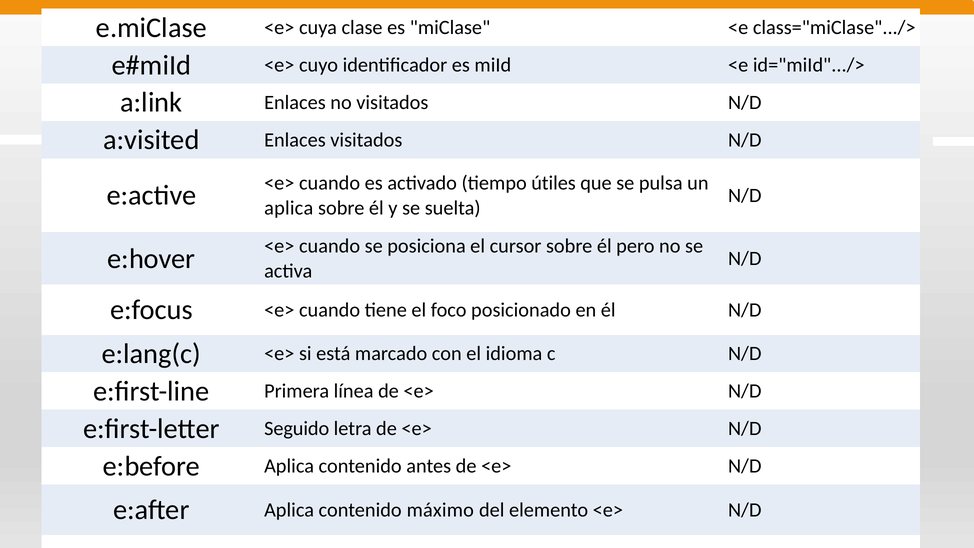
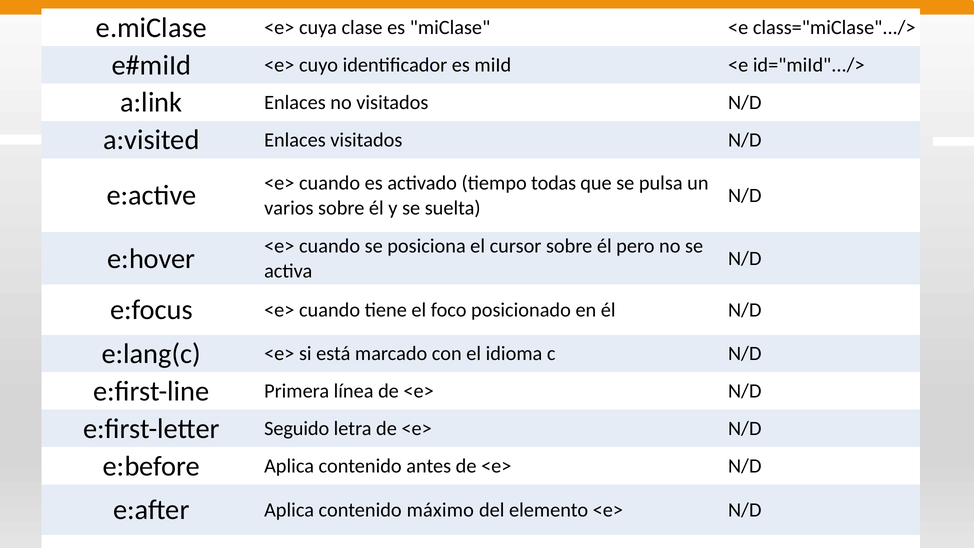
útiles: útiles -> todas
aplica at (289, 208): aplica -> varios
